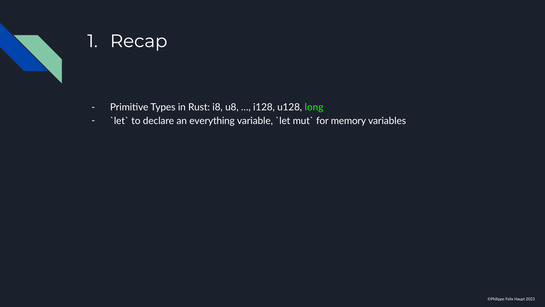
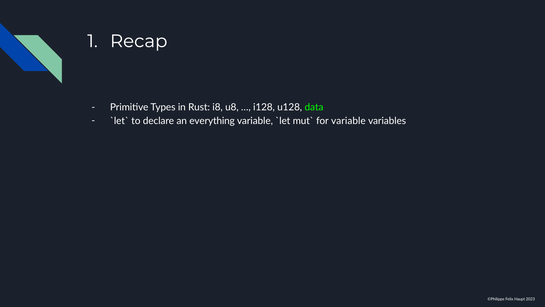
long: long -> data
for memory: memory -> variable
